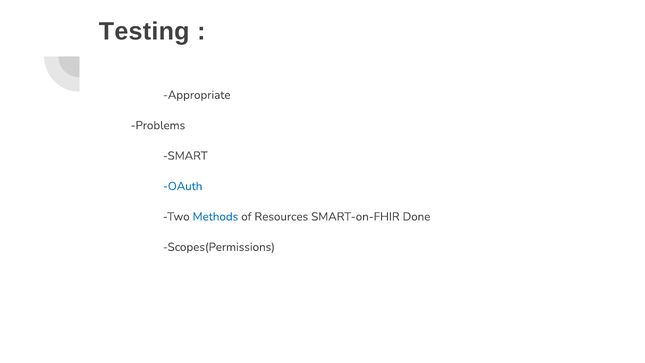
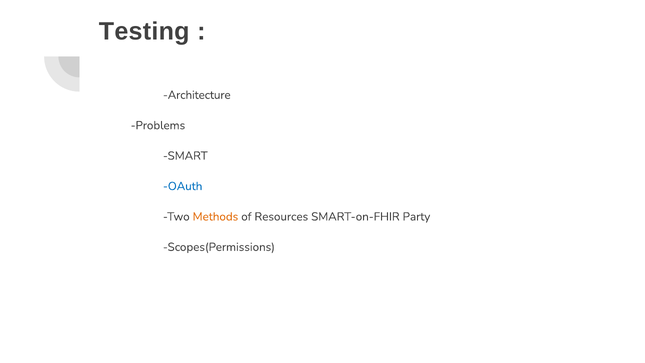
Appropriate: Appropriate -> Architecture
Methods colour: blue -> orange
Done: Done -> Party
